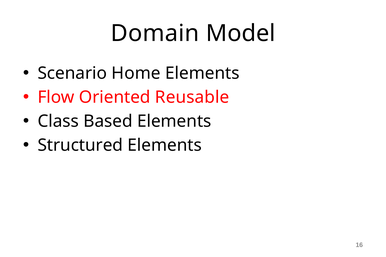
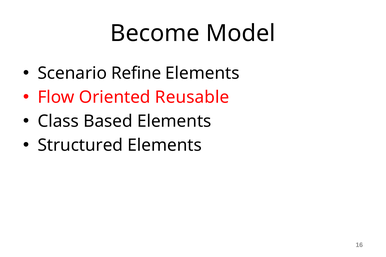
Domain: Domain -> Become
Home: Home -> Refine
